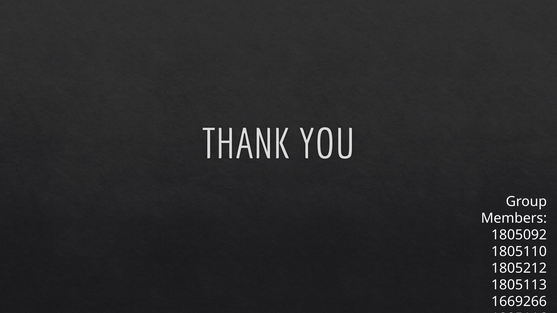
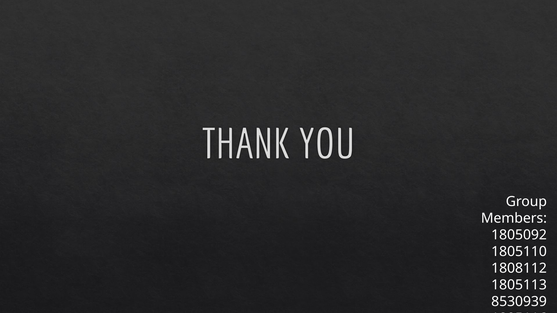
1805212: 1805212 -> 1808112
1669266: 1669266 -> 8530939
